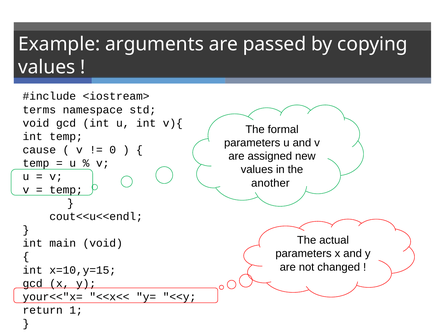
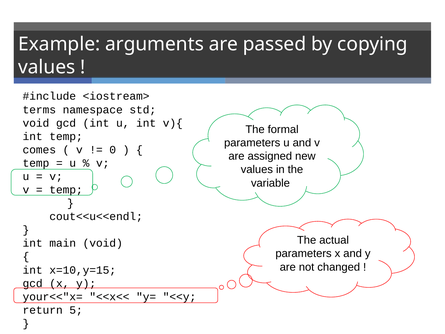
cause: cause -> comes
another: another -> variable
1: 1 -> 5
